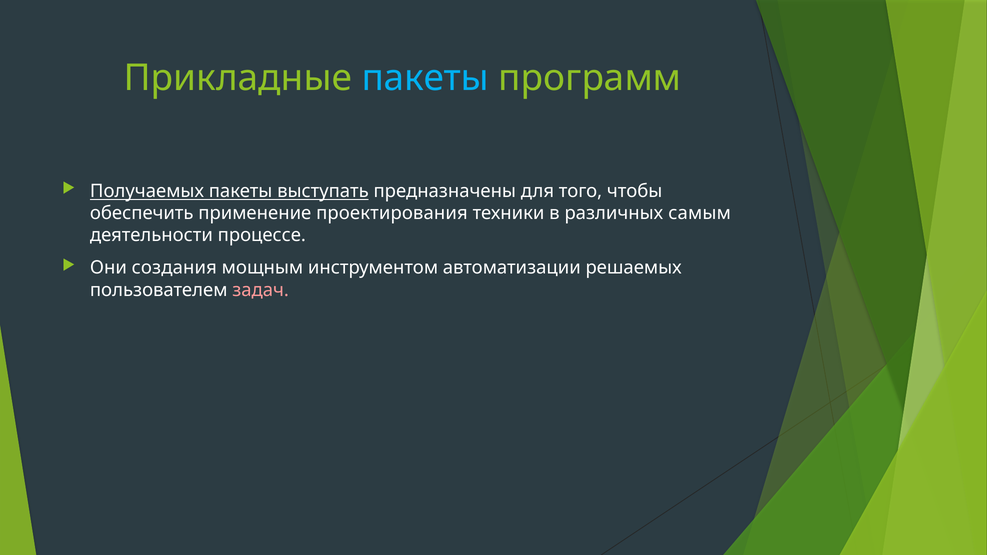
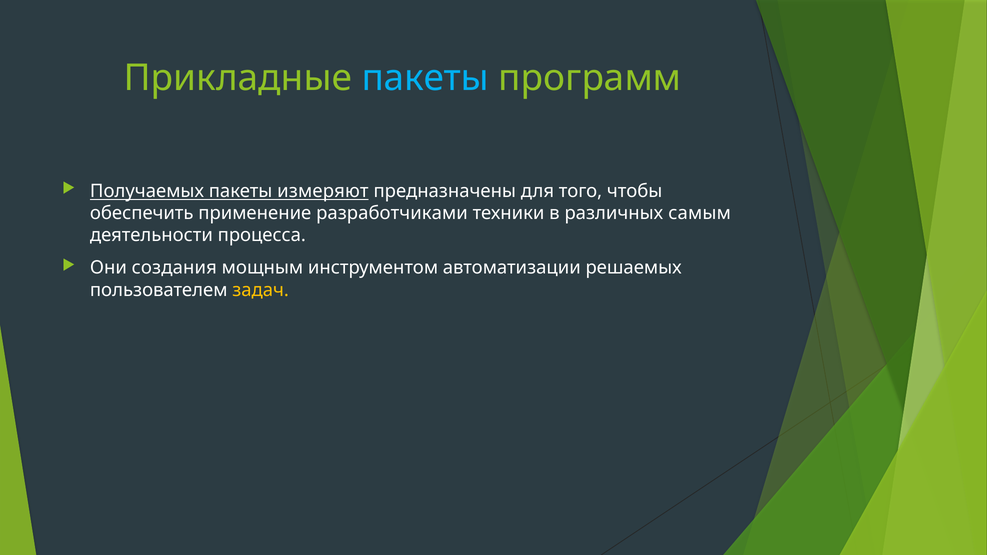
выступать: выступать -> измеряют
проектирования: проектирования -> разработчиками
процессе: процессе -> процесса
задач colour: pink -> yellow
